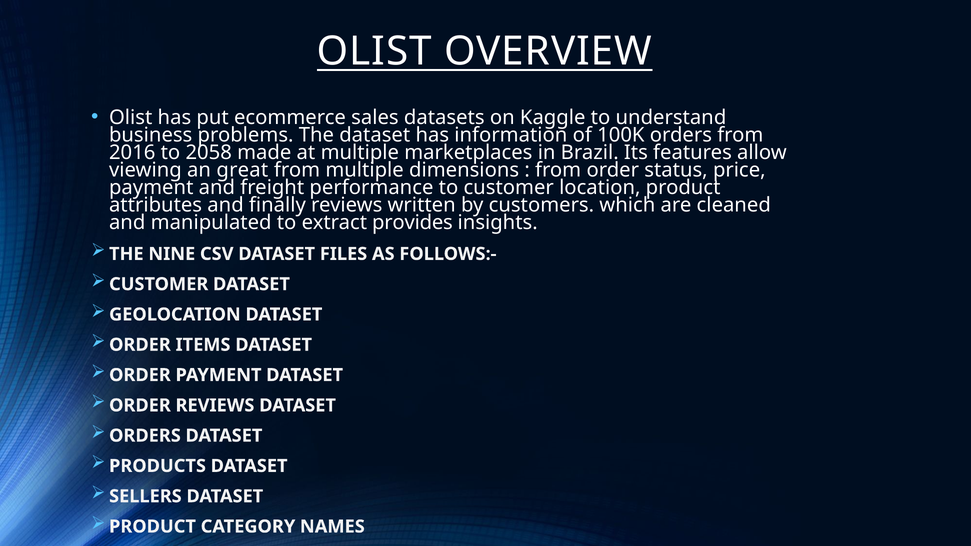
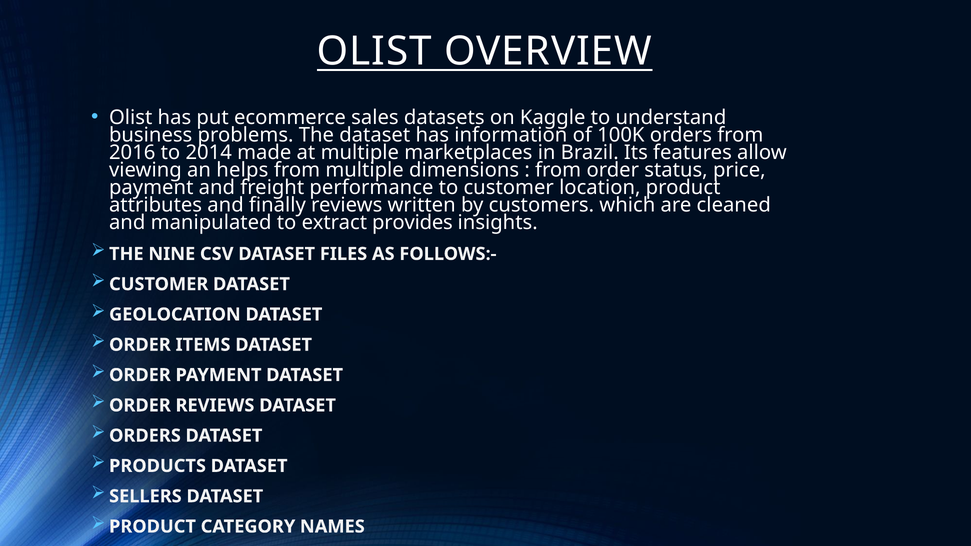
2058: 2058 -> 2014
great: great -> helps
